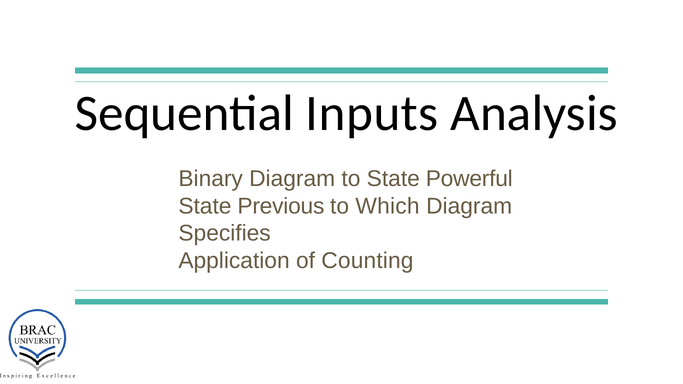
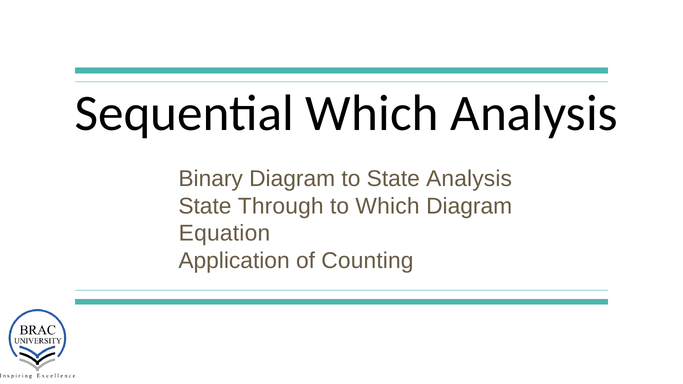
Sequential Inputs: Inputs -> Which
State Powerful: Powerful -> Analysis
Previous: Previous -> Through
Specifies: Specifies -> Equation
